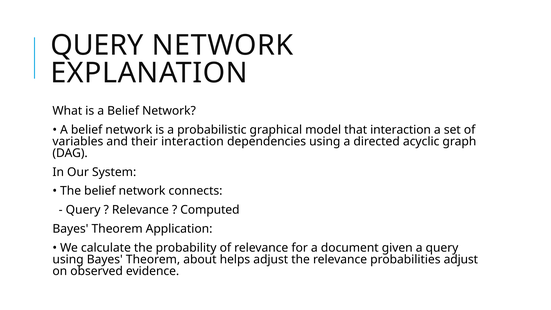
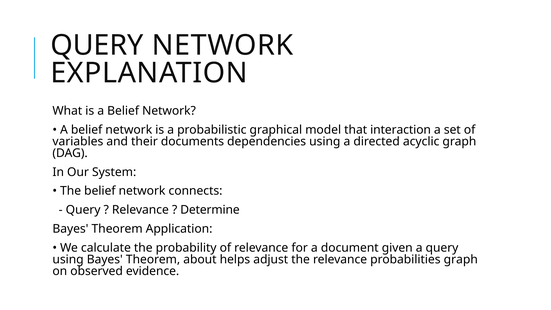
their interaction: interaction -> documents
Computed: Computed -> Determine
probabilities adjust: adjust -> graph
